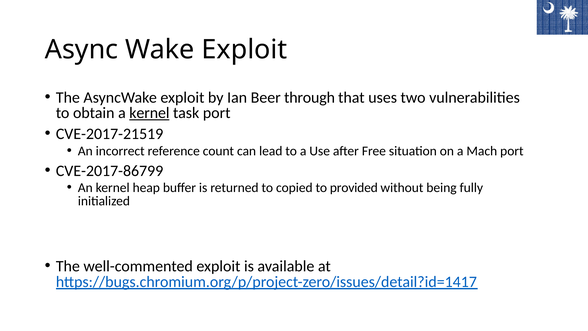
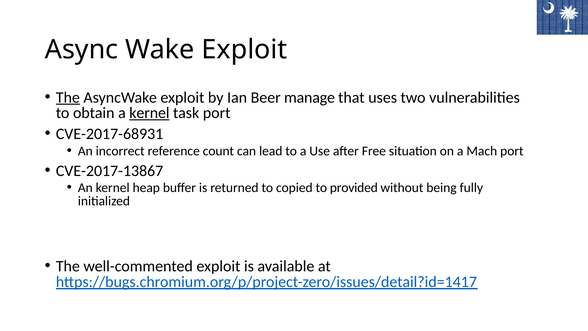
The at (68, 97) underline: none -> present
through: through -> manage
CVE-2017-21519: CVE-2017-21519 -> CVE-2017-68931
CVE-2017-86799: CVE-2017-86799 -> CVE-2017-13867
